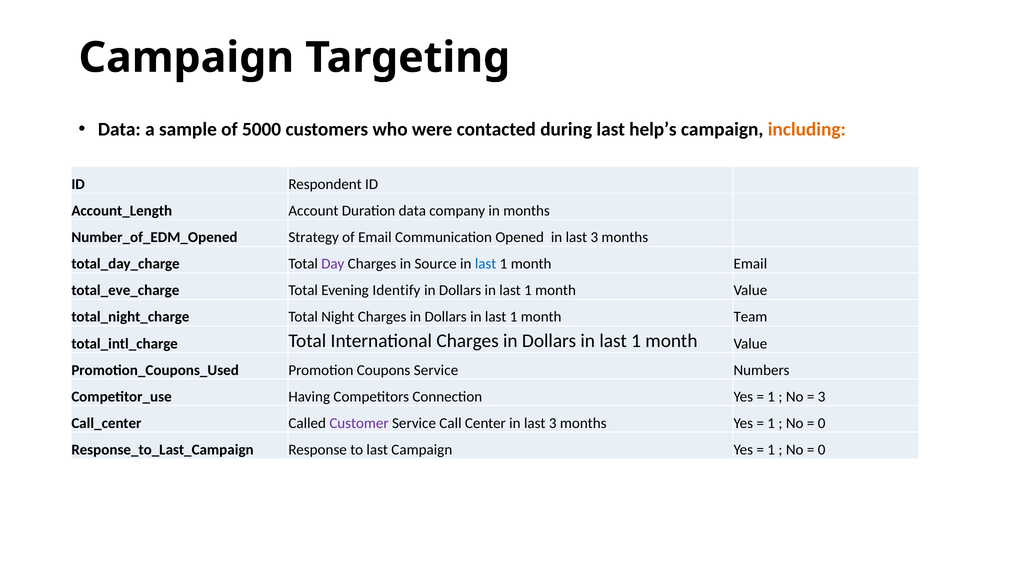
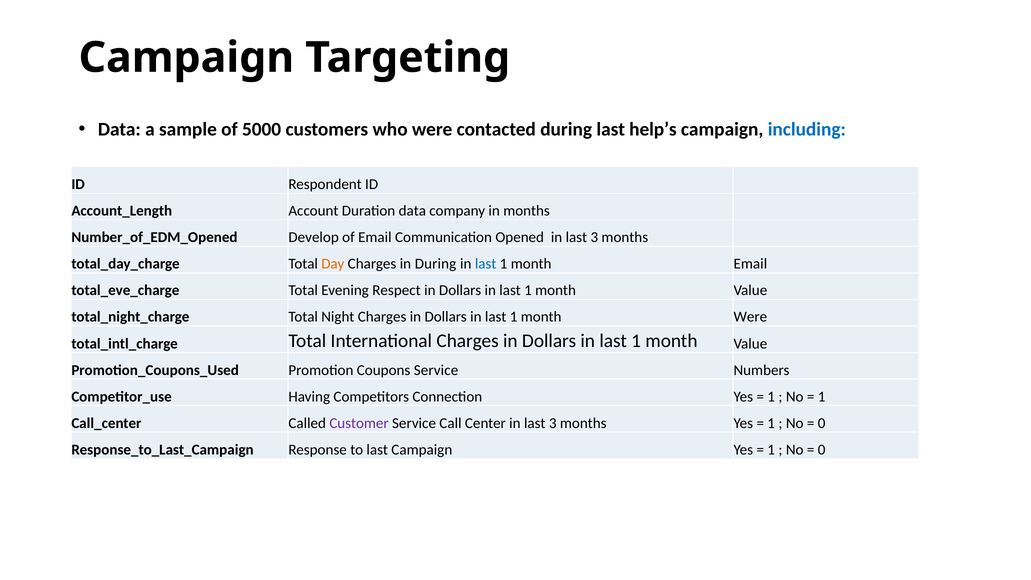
including colour: orange -> blue
Strategy: Strategy -> Develop
Day colour: purple -> orange
in Source: Source -> During
Identify: Identify -> Respect
month Team: Team -> Were
3 at (822, 397): 3 -> 1
